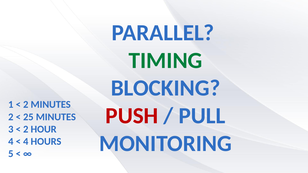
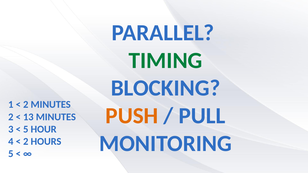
PUSH colour: red -> orange
25: 25 -> 13
2 at (26, 129): 2 -> 5
4 at (26, 142): 4 -> 2
